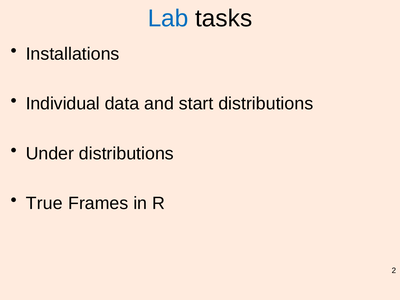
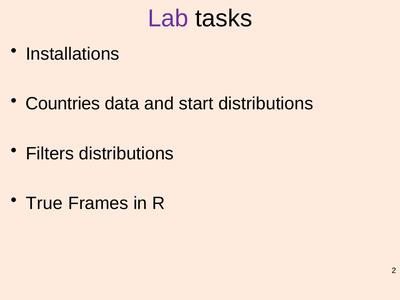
Lab colour: blue -> purple
Individual: Individual -> Countries
Under: Under -> Filters
